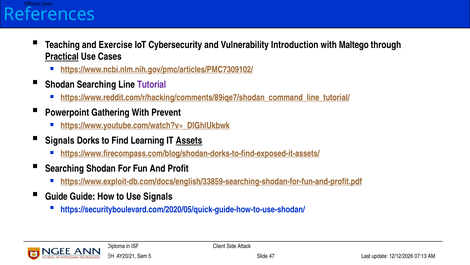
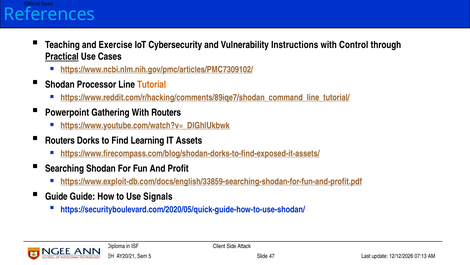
Introduction: Introduction -> Instructions
Maltego: Maltego -> Control
Shodan Searching: Searching -> Processor
Tutorial colour: purple -> orange
With Prevent: Prevent -> Routers
Signals at (60, 140): Signals -> Routers
Assets underline: present -> none
